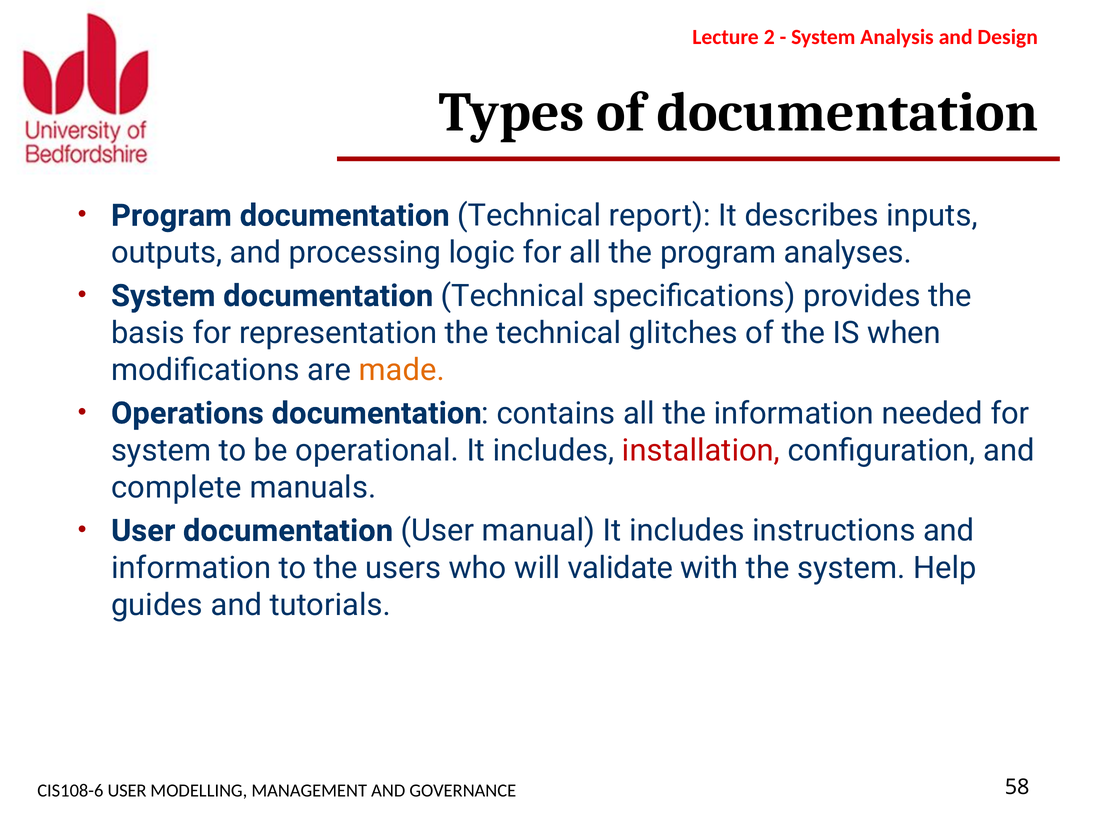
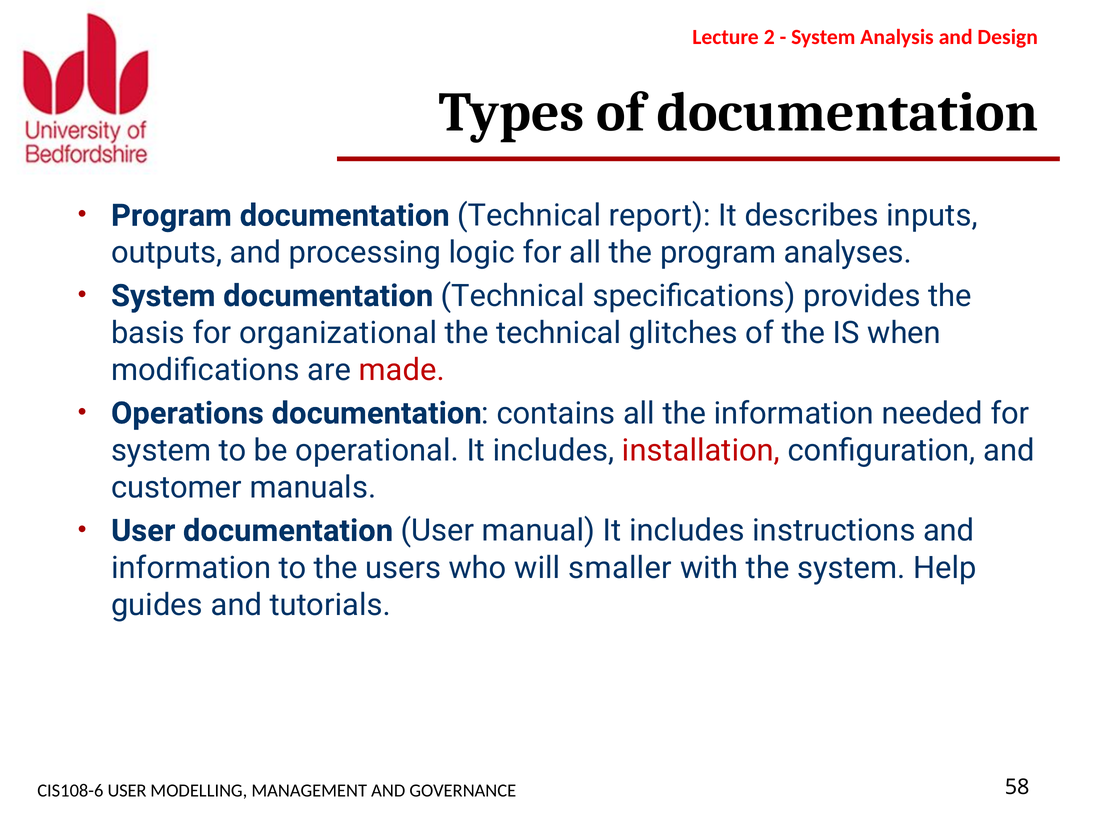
representation: representation -> organizational
made colour: orange -> red
complete: complete -> customer
validate: validate -> smaller
